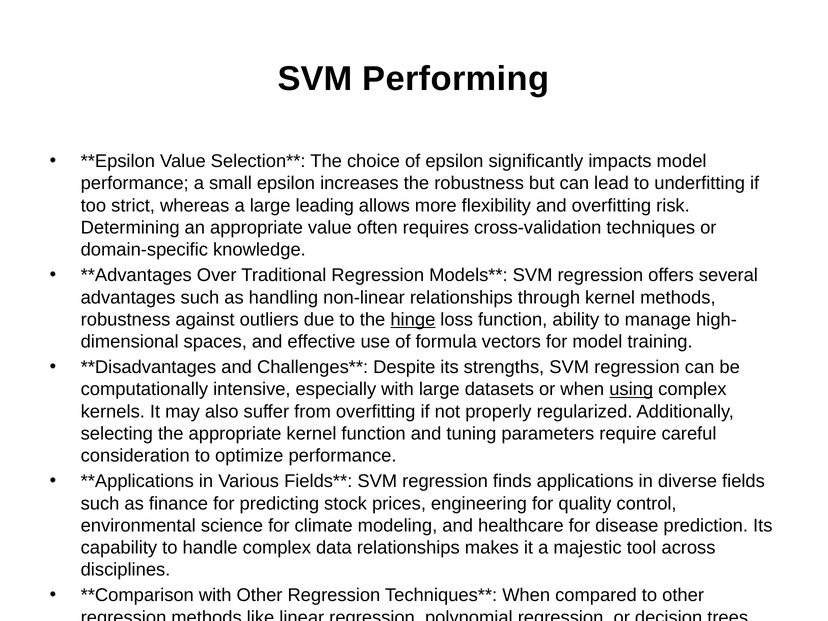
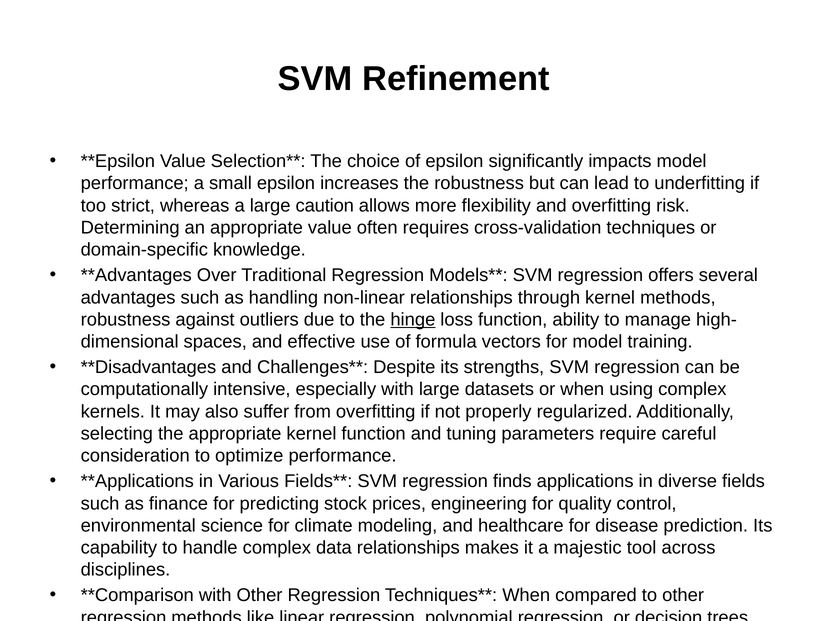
Performing: Performing -> Refinement
leading: leading -> caution
using at (631, 389) underline: present -> none
